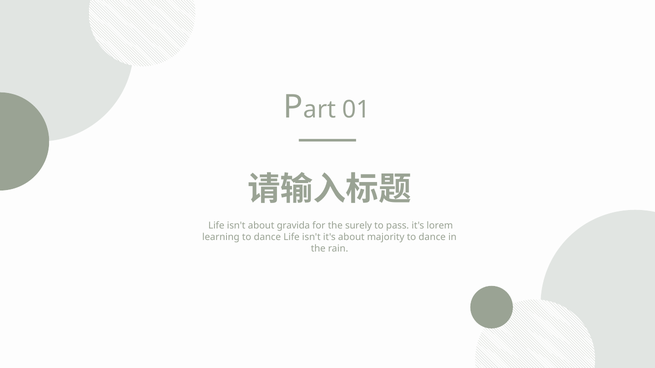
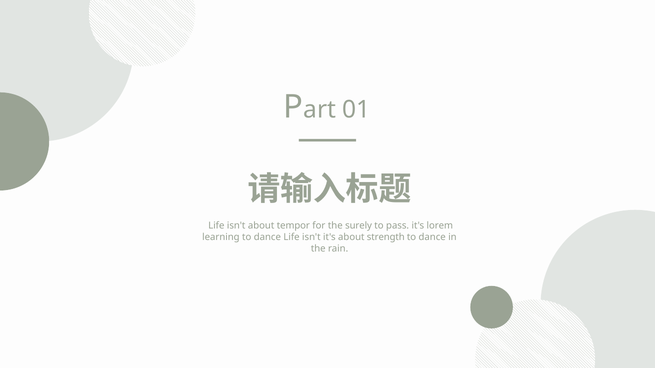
gravida: gravida -> tempor
majority: majority -> strength
